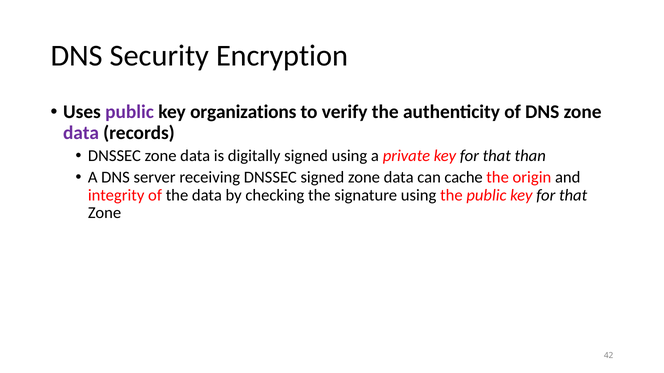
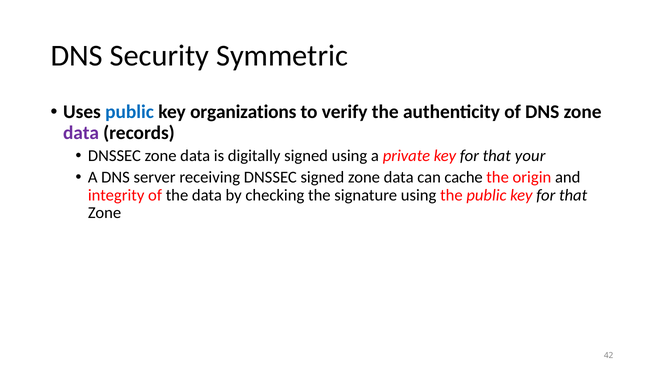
Encryption: Encryption -> Symmetric
public at (130, 112) colour: purple -> blue
than: than -> your
